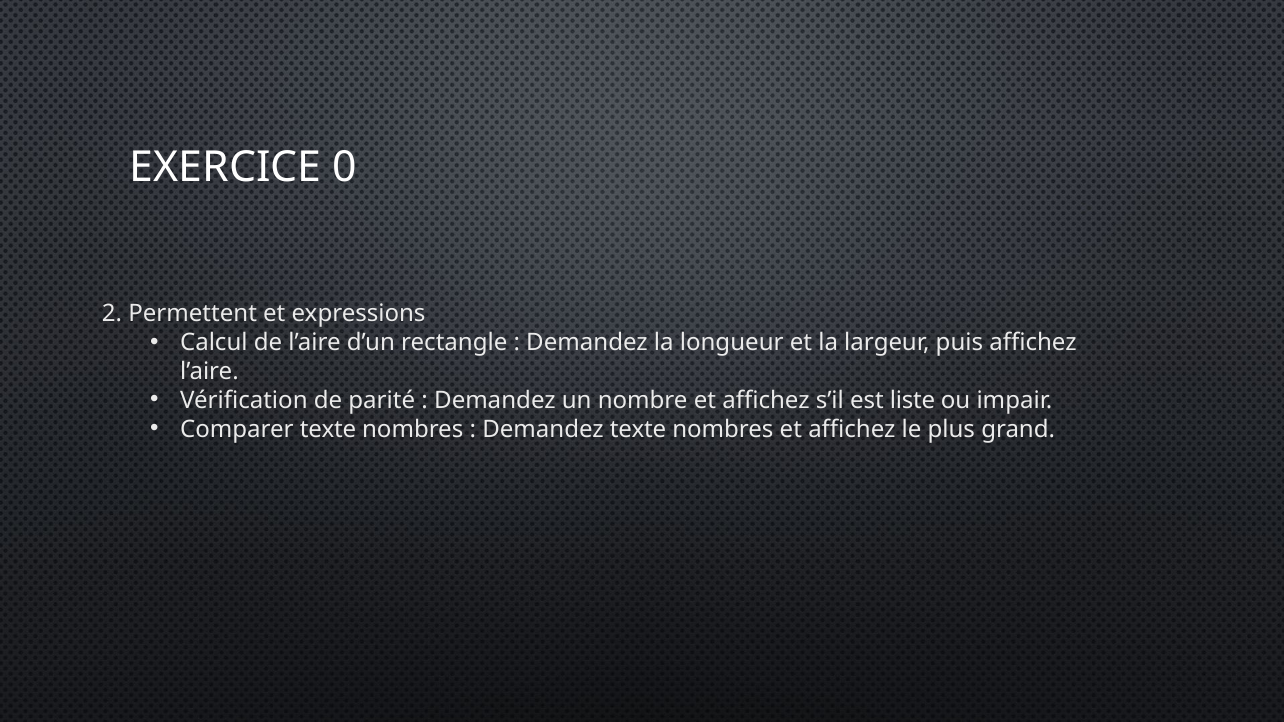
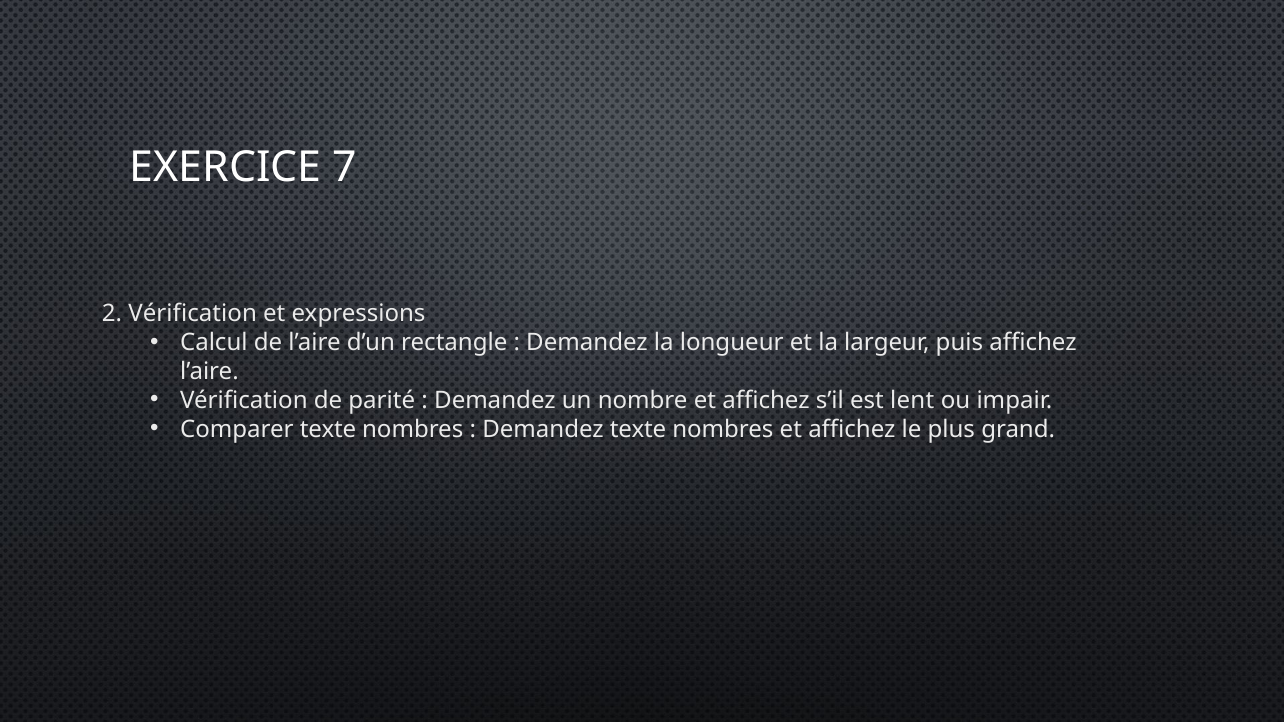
0: 0 -> 7
2 Permettent: Permettent -> Vérification
liste: liste -> lent
